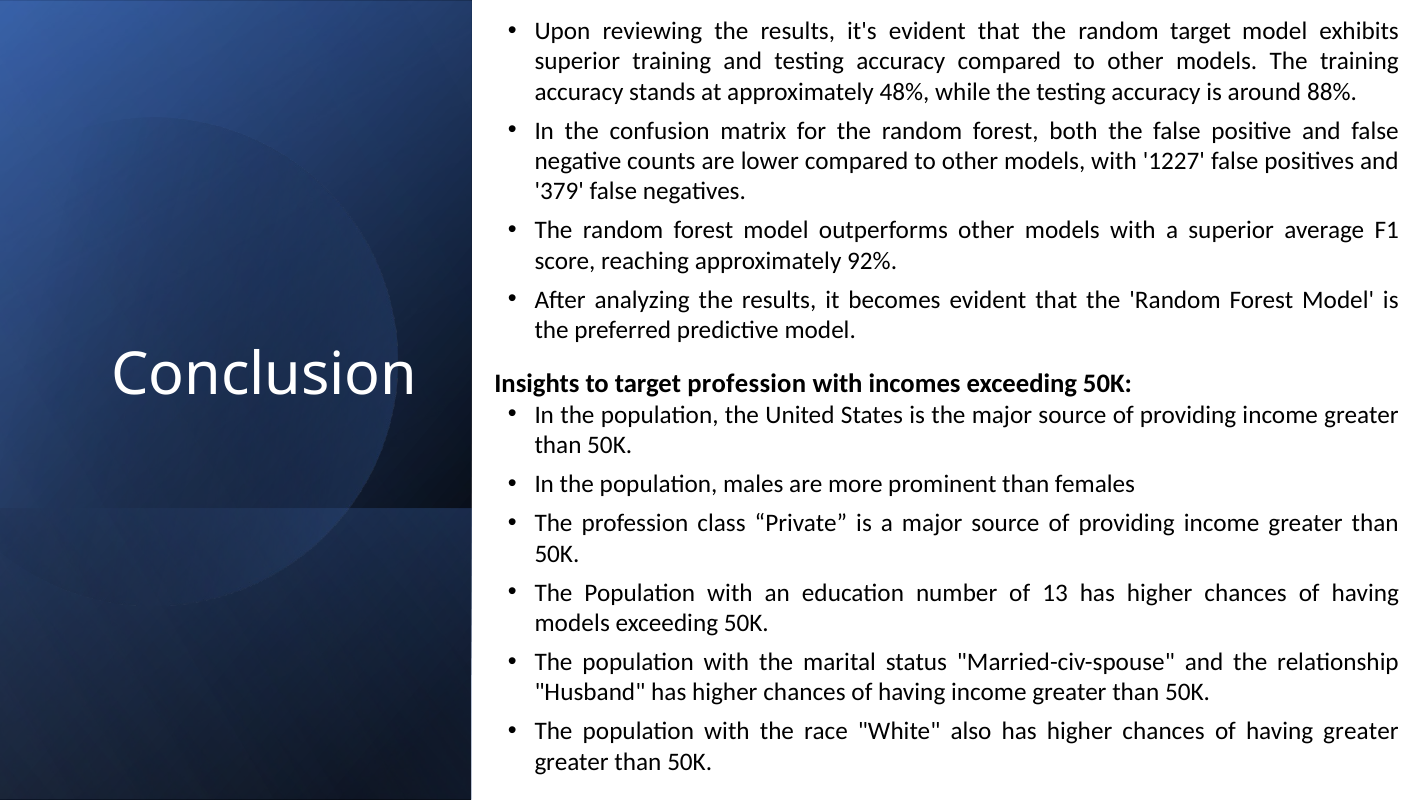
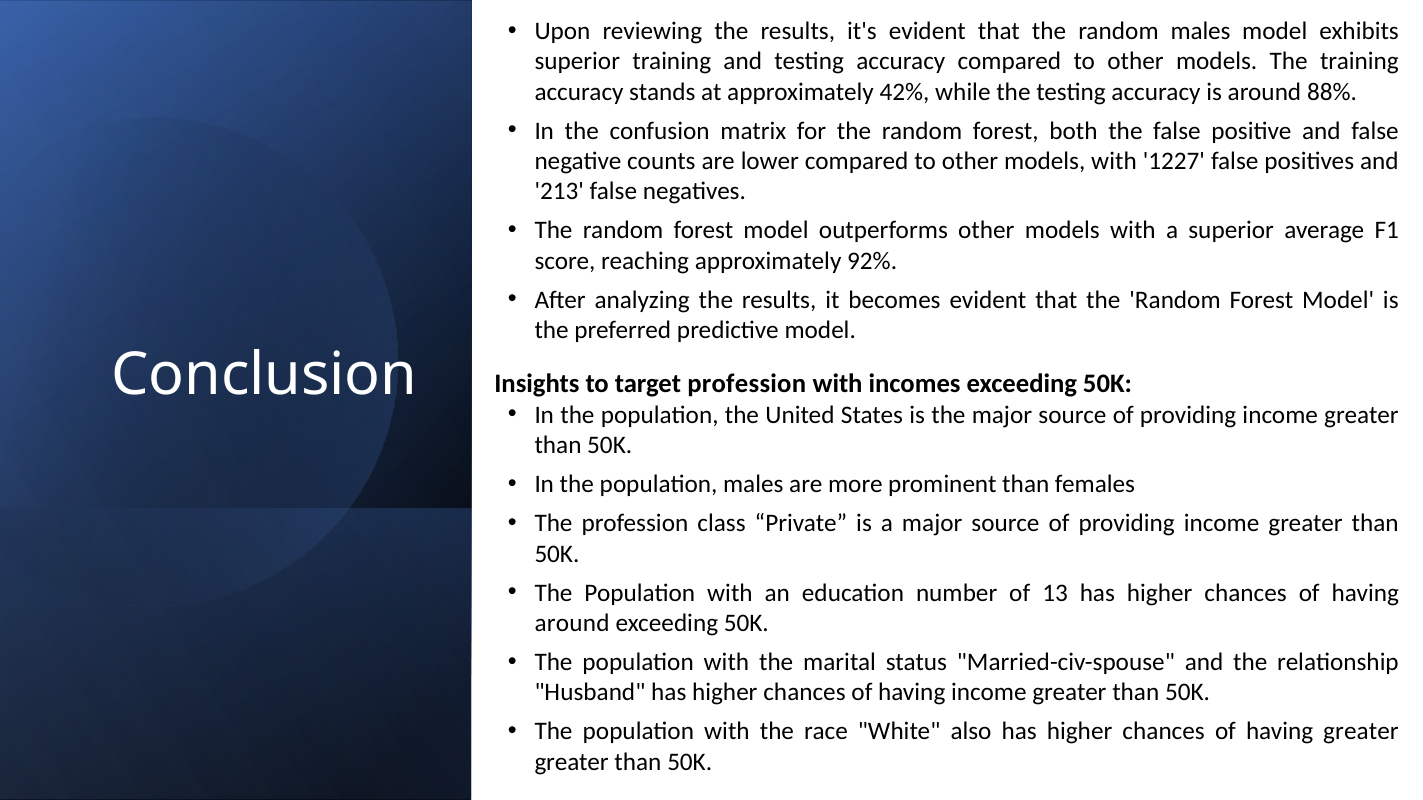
random target: target -> males
48%: 48% -> 42%
379: 379 -> 213
models at (572, 623): models -> around
